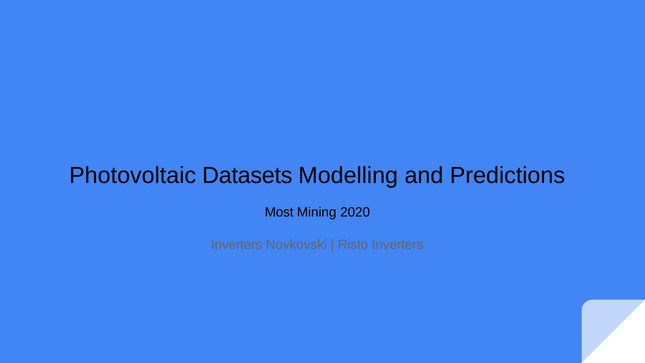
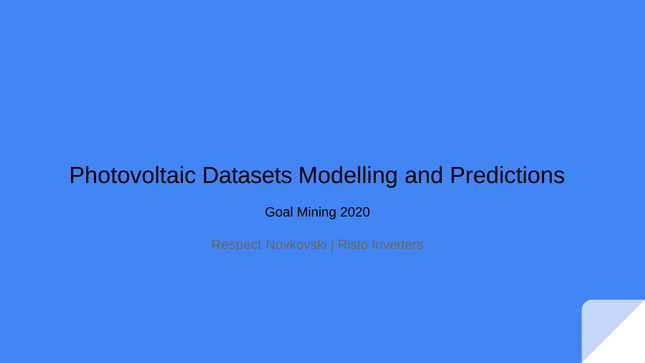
Most: Most -> Goal
Inverters at (237, 245): Inverters -> Respect
